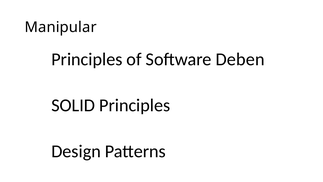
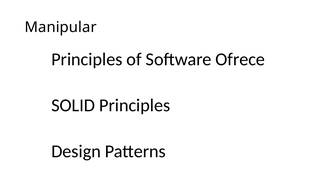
Deben: Deben -> Ofrece
